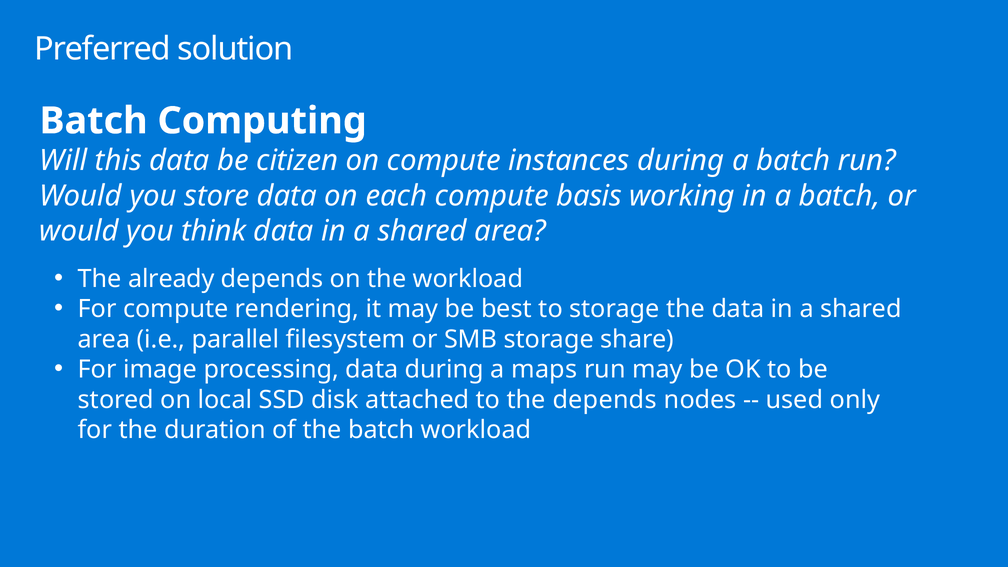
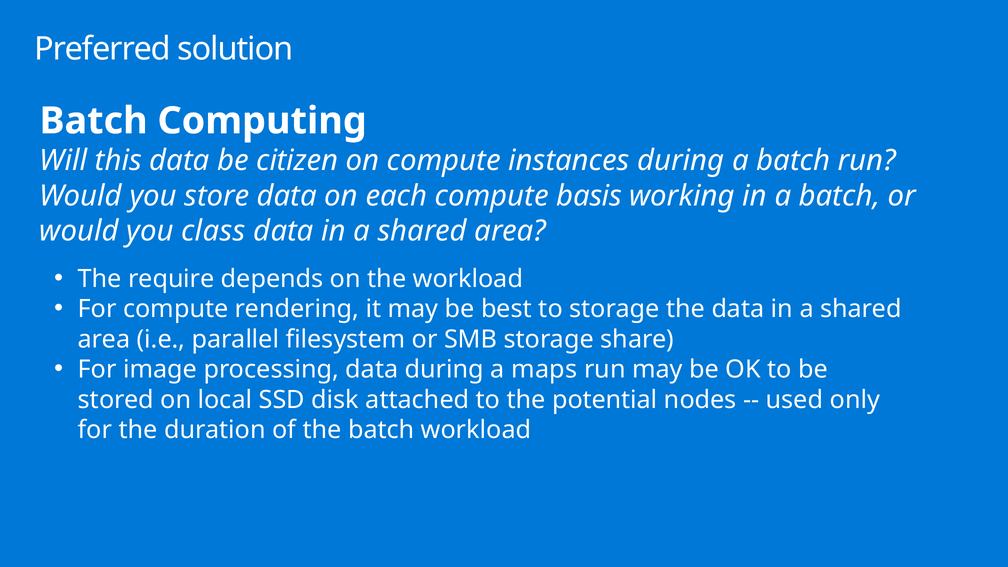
think: think -> class
already: already -> require
the depends: depends -> potential
